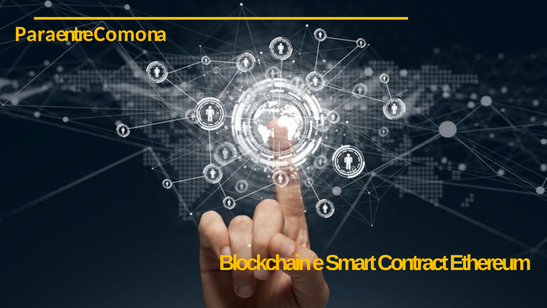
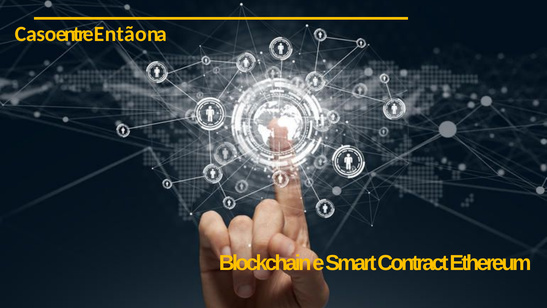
Para: Para -> Caso
Como: Como -> Então
